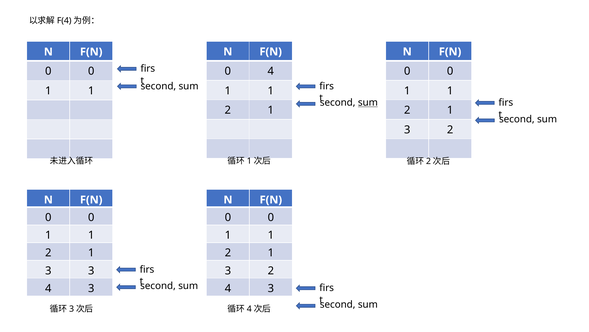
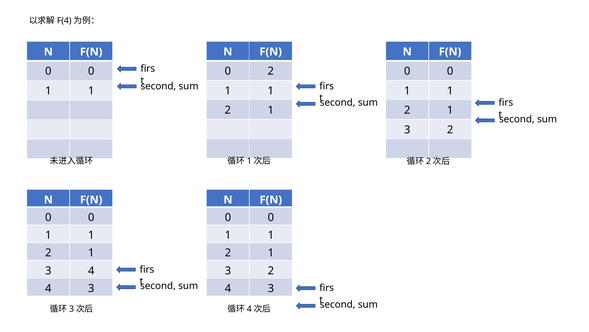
0 4: 4 -> 2
sum at (368, 102) underline: present -> none
3 3: 3 -> 4
